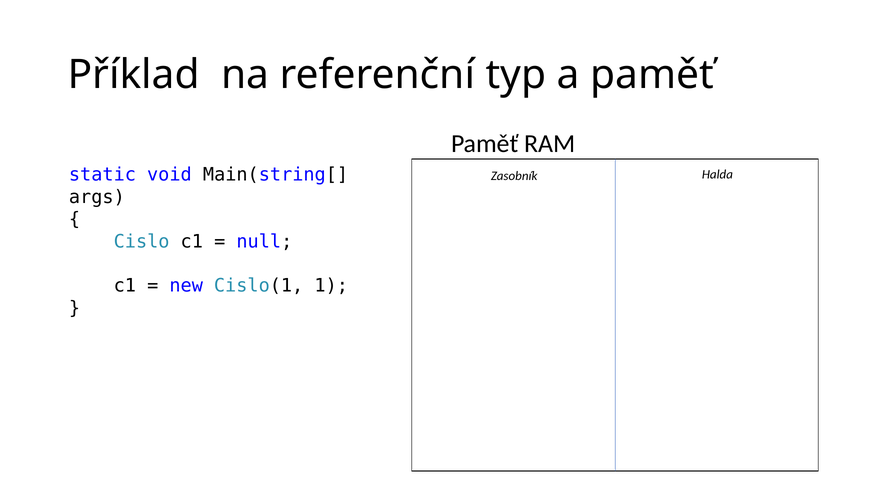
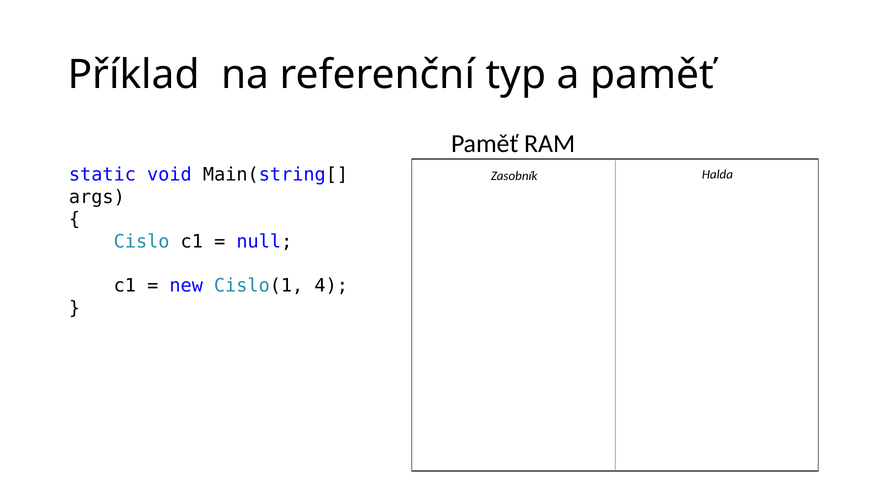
1: 1 -> 4
